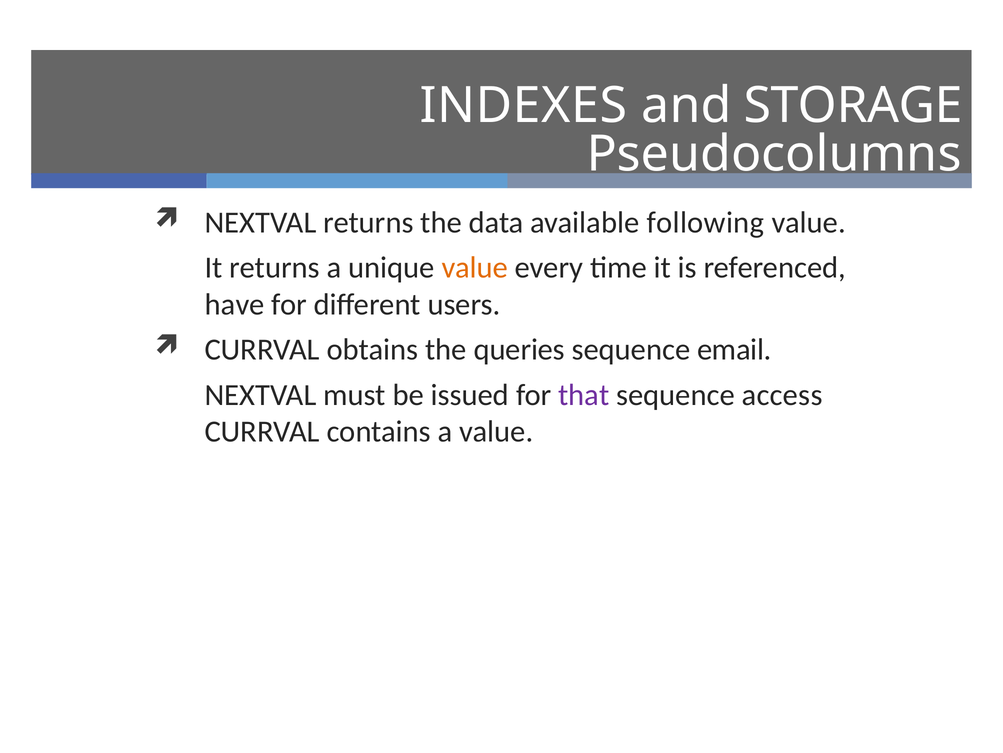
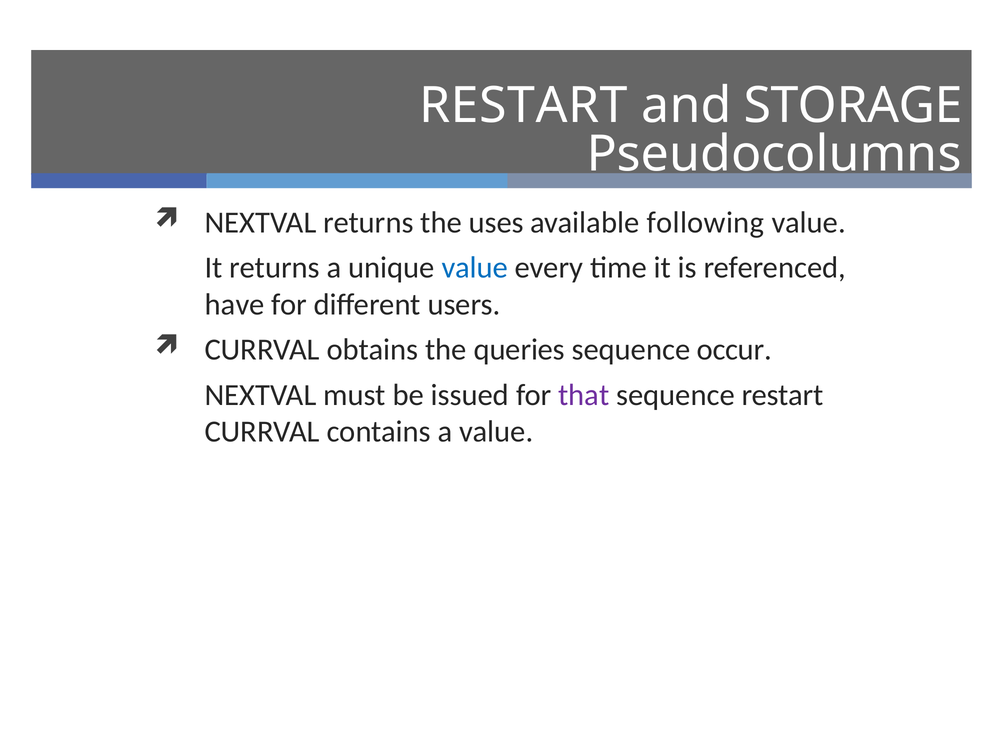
INDEXES at (523, 106): INDEXES -> RESTART
data: data -> uses
value at (475, 268) colour: orange -> blue
email: email -> occur
sequence access: access -> restart
